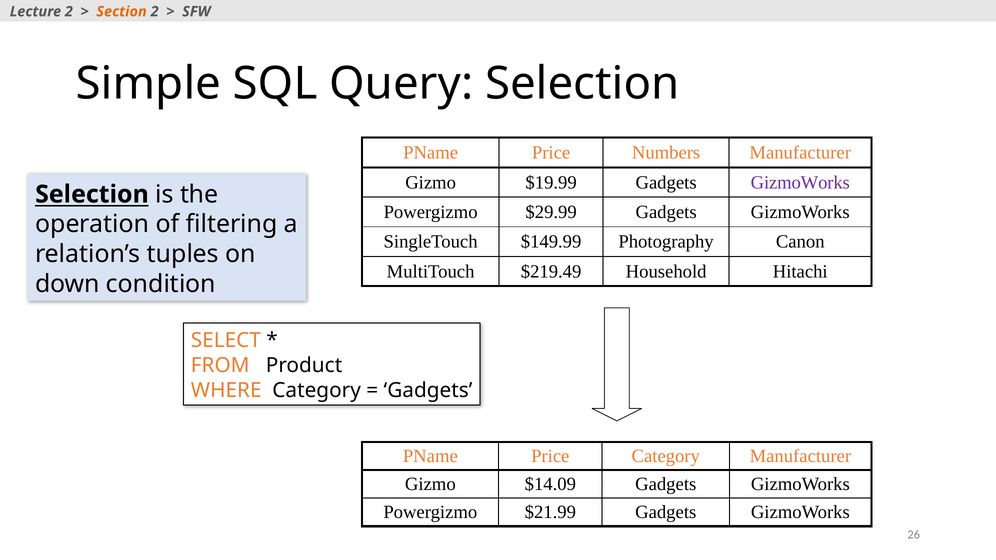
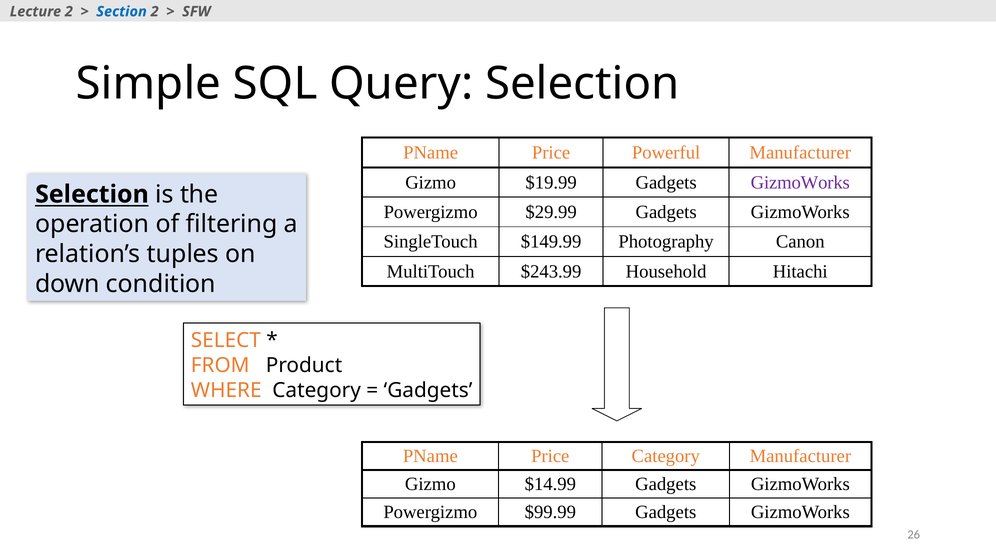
Section colour: orange -> blue
Numbers: Numbers -> Powerful
$219.49: $219.49 -> $243.99
$14.09: $14.09 -> $14.99
$21.99: $21.99 -> $99.99
